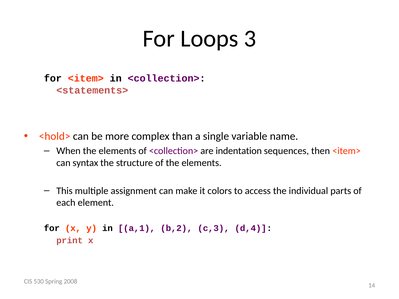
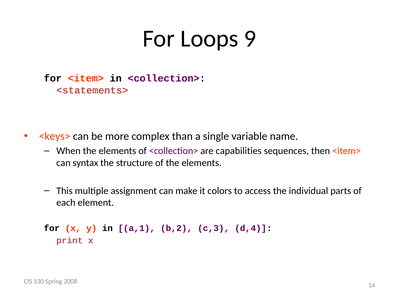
3: 3 -> 9
<hold>: <hold> -> <keys>
indentation: indentation -> capabilities
